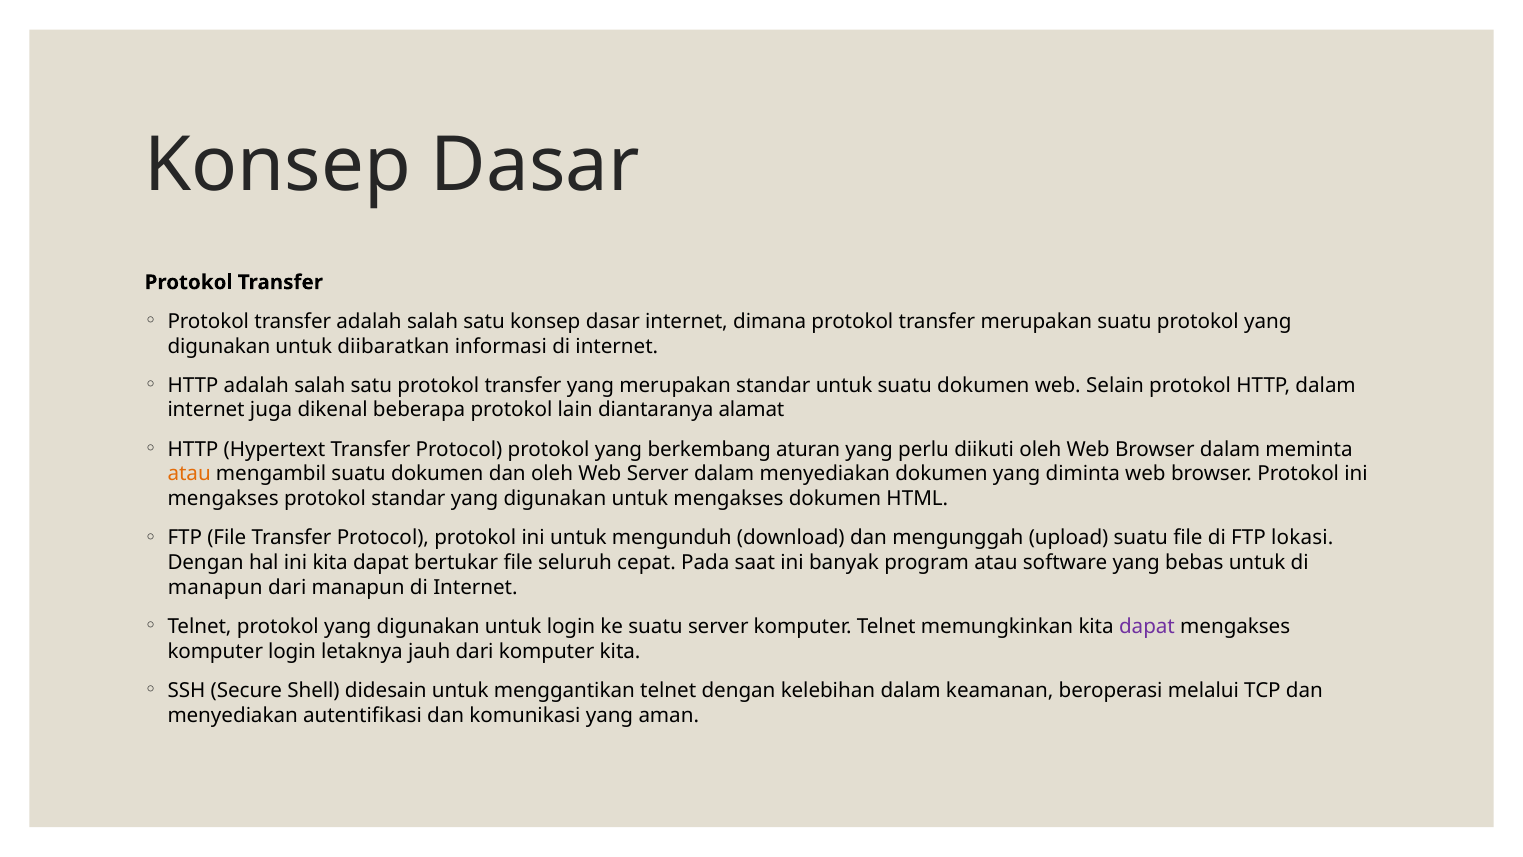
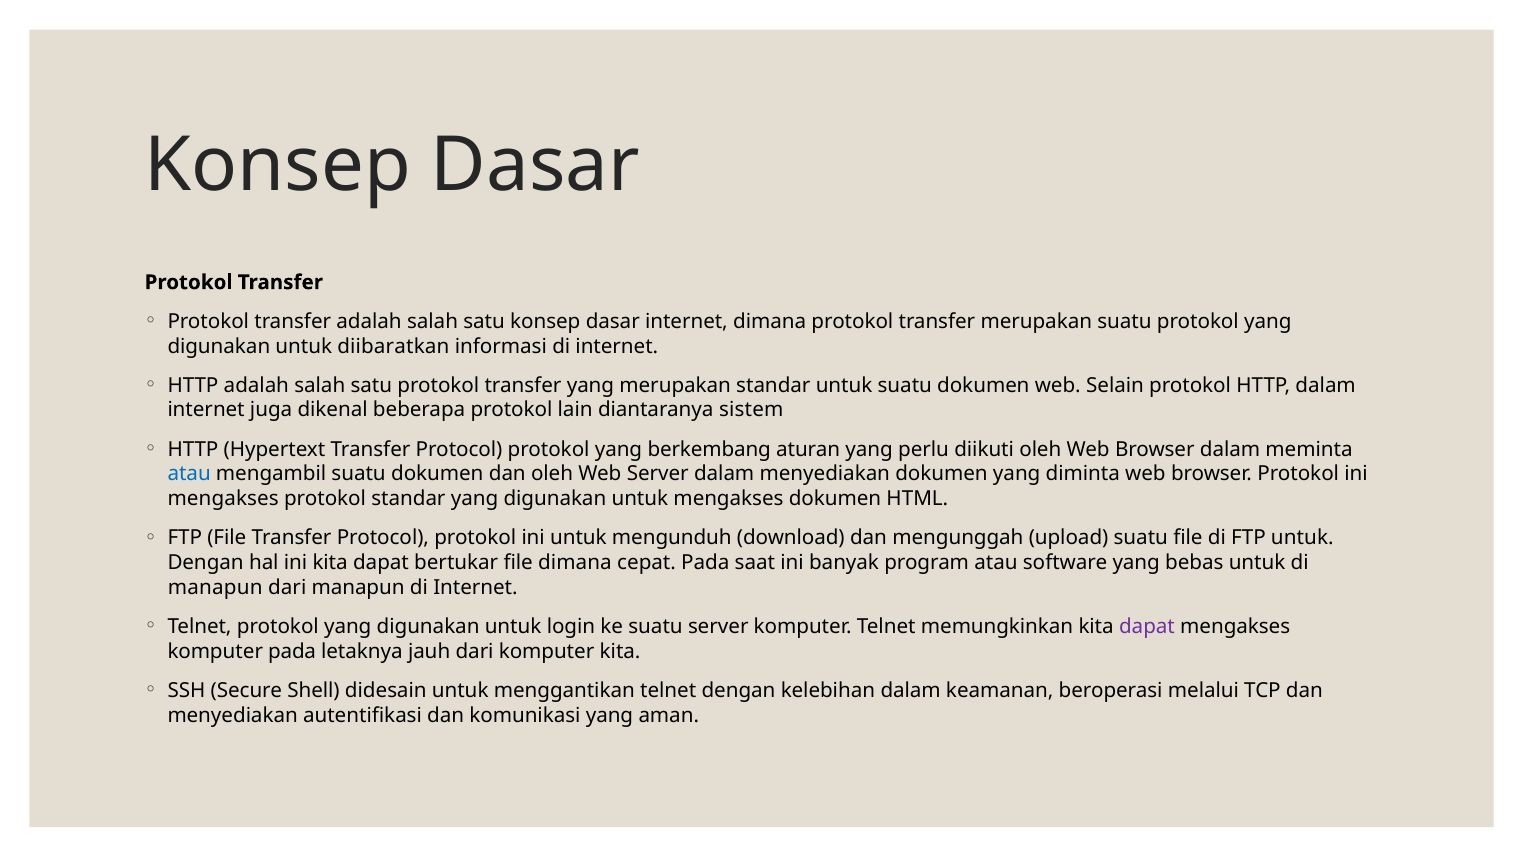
alamat: alamat -> sistem
atau at (189, 474) colour: orange -> blue
FTP lokasi: lokasi -> untuk
file seluruh: seluruh -> dimana
komputer login: login -> pada
